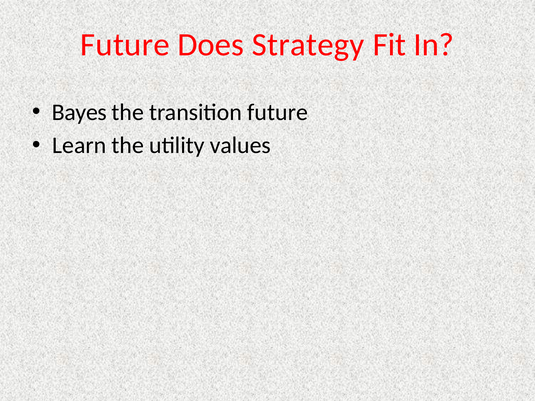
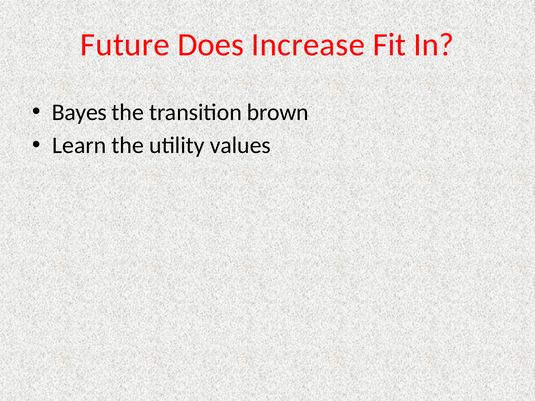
Strategy: Strategy -> Increase
transition future: future -> brown
